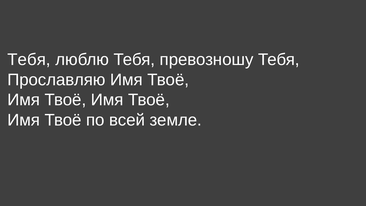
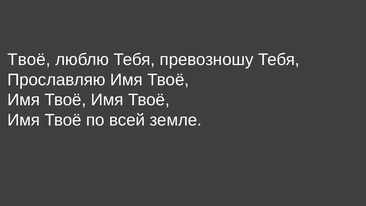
Тебя at (29, 60): Тебя -> Твоё
